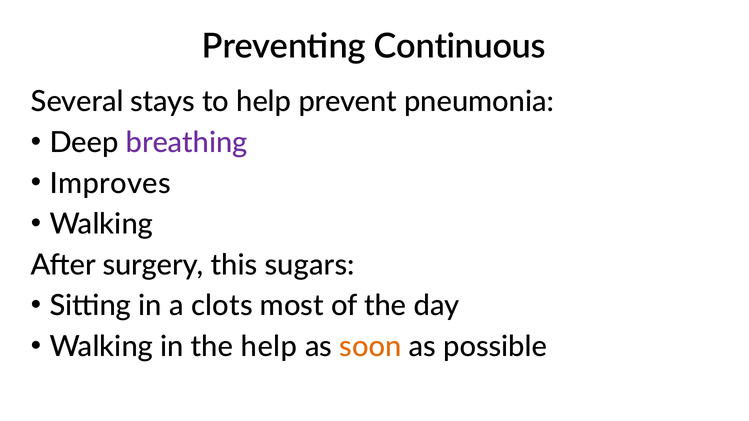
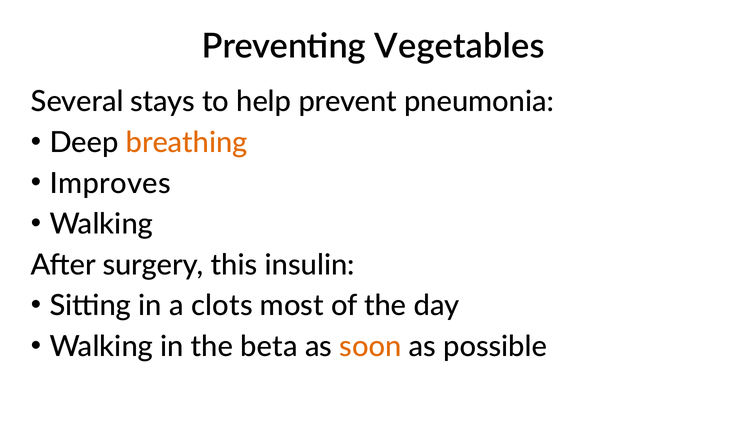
Continuous: Continuous -> Vegetables
breathing colour: purple -> orange
sugars: sugars -> insulin
the help: help -> beta
